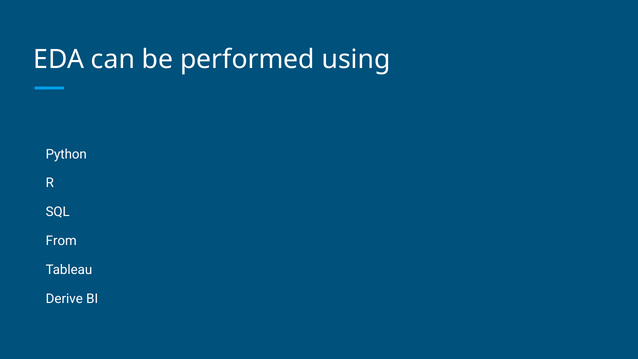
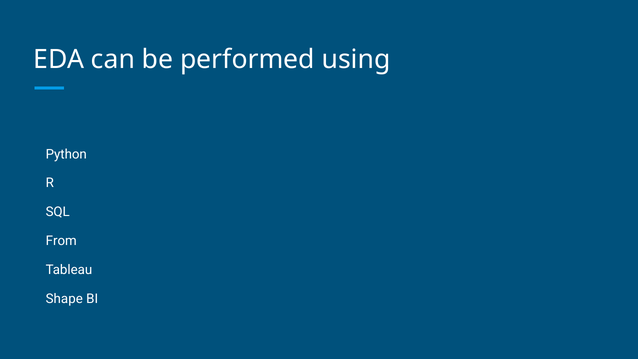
Derive: Derive -> Shape
